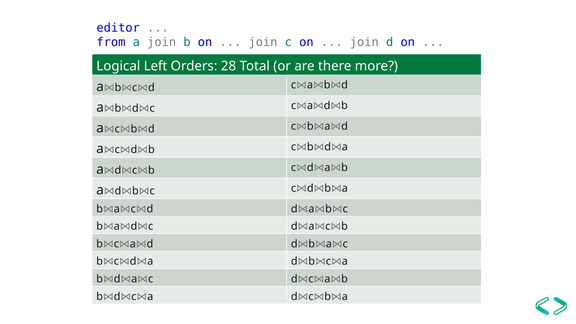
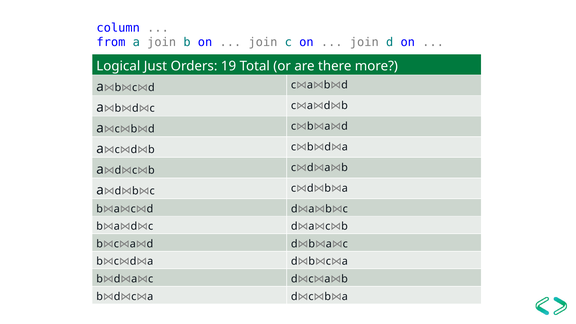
editor: editor -> column
Left: Left -> Just
28: 28 -> 19
